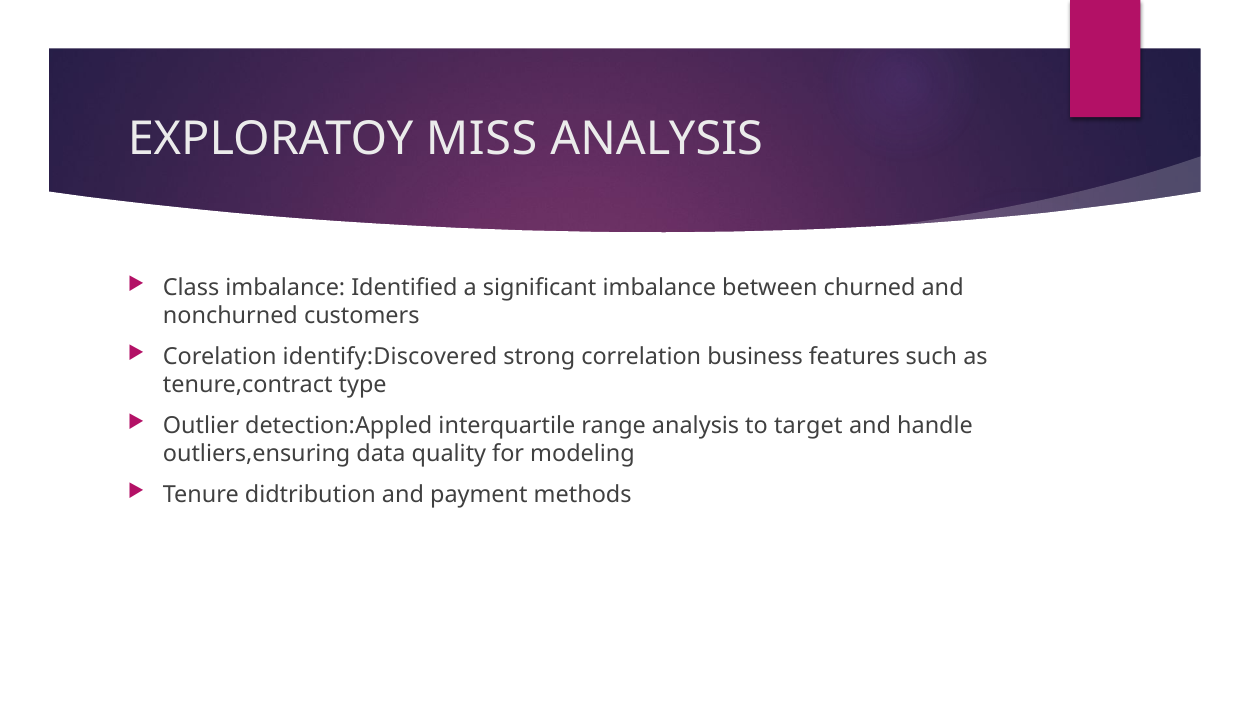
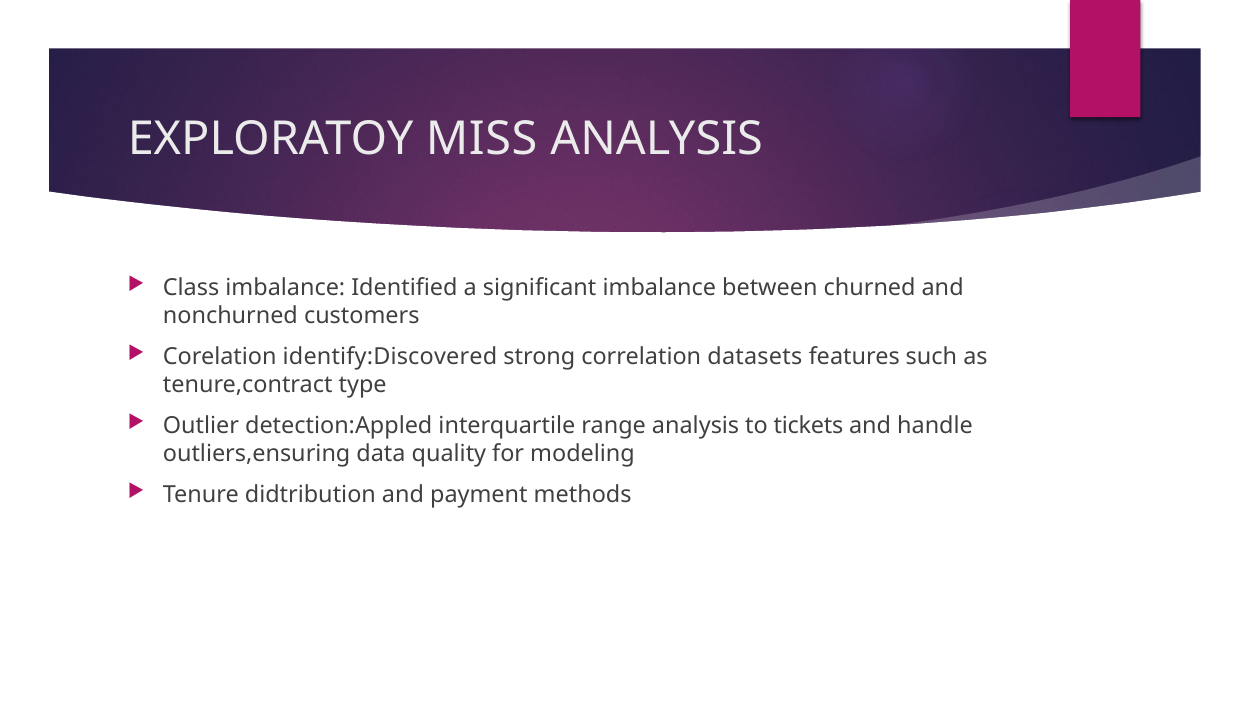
business: business -> datasets
target: target -> tickets
